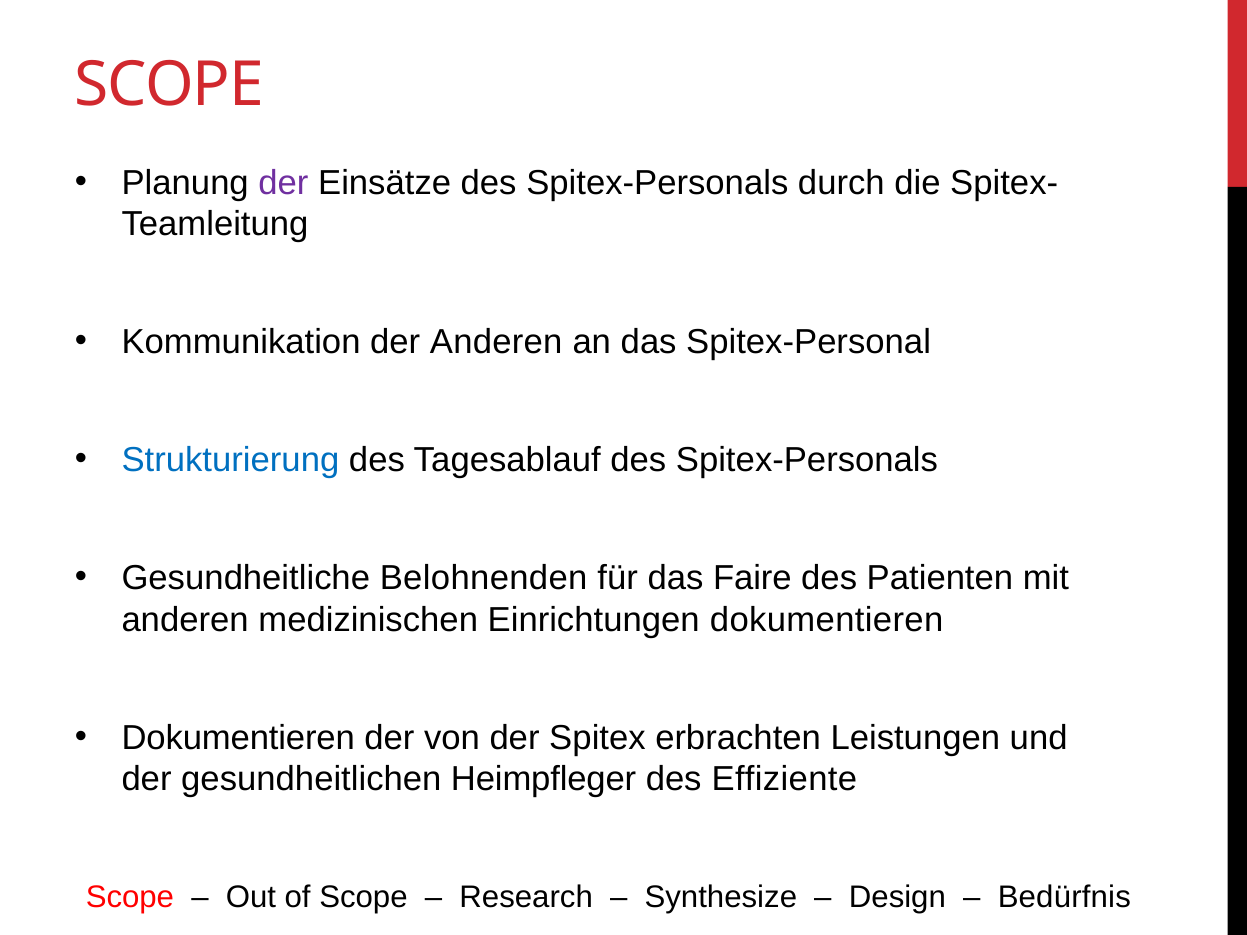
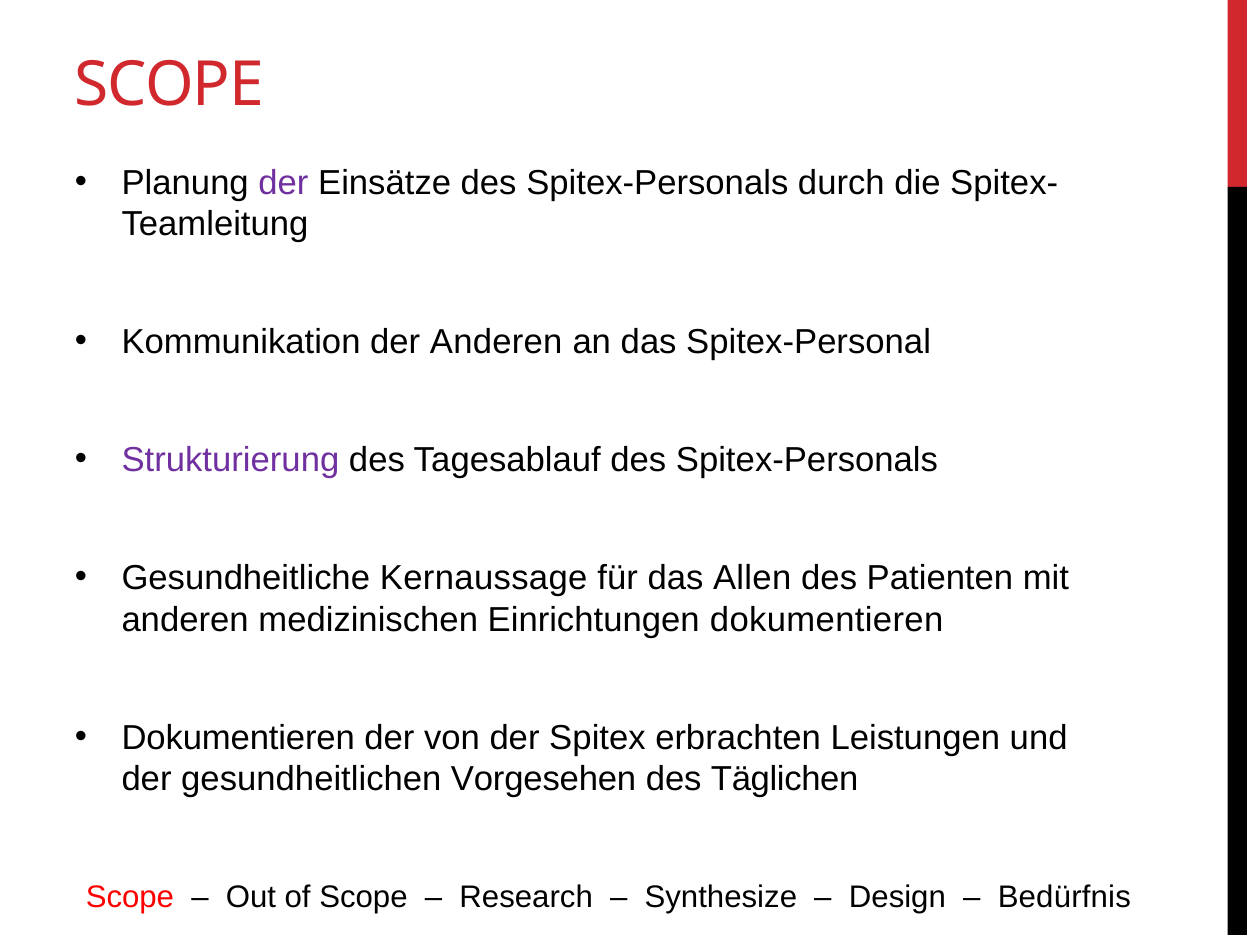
Strukturierung colour: blue -> purple
Belohnenden: Belohnenden -> Kernaussage
Faire: Faire -> Allen
Heimpfleger: Heimpfleger -> Vorgesehen
Effiziente: Effiziente -> Täglichen
